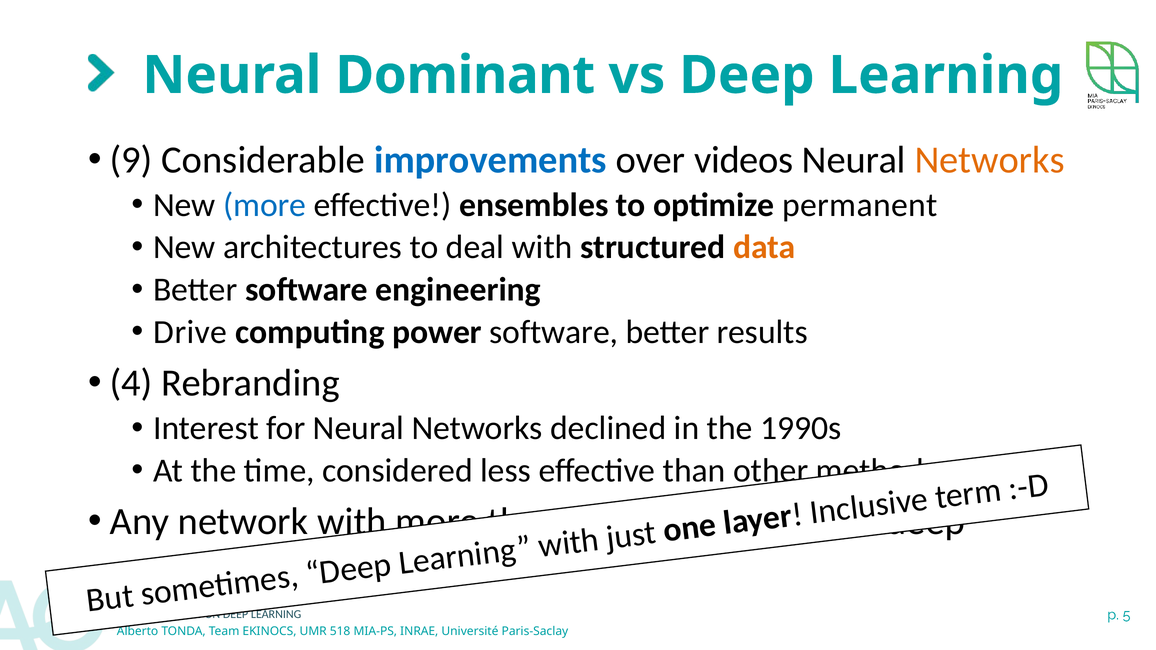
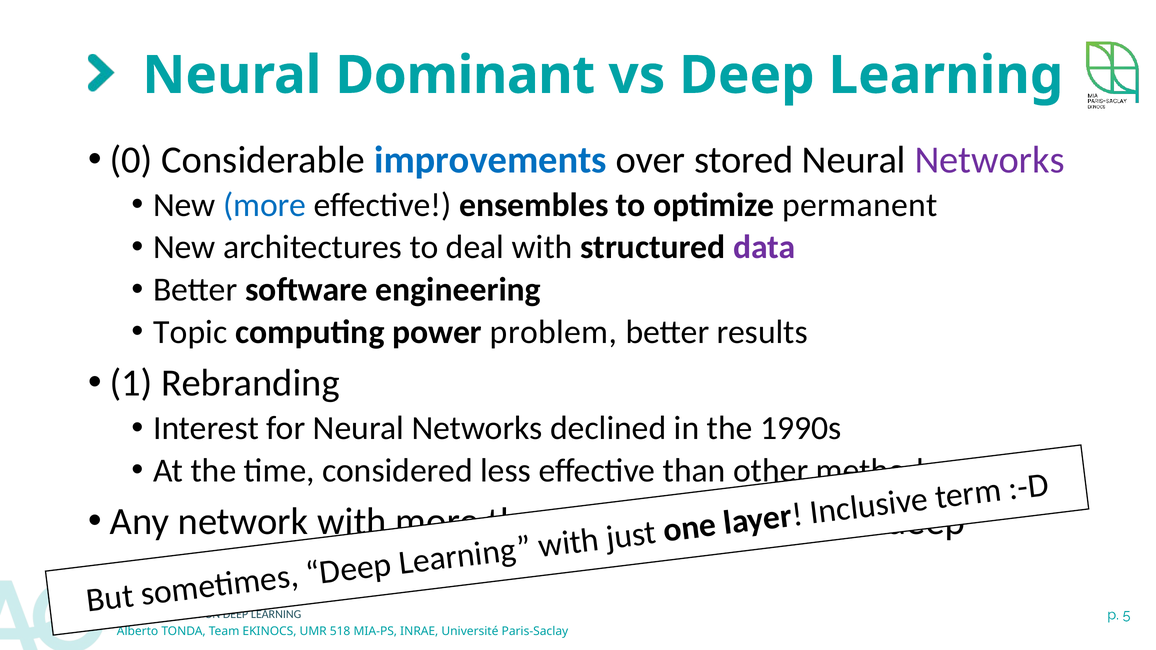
9: 9 -> 0
videos: videos -> stored
Networks at (990, 160) colour: orange -> purple
data colour: orange -> purple
Drive: Drive -> Topic
power software: software -> problem
4: 4 -> 1
